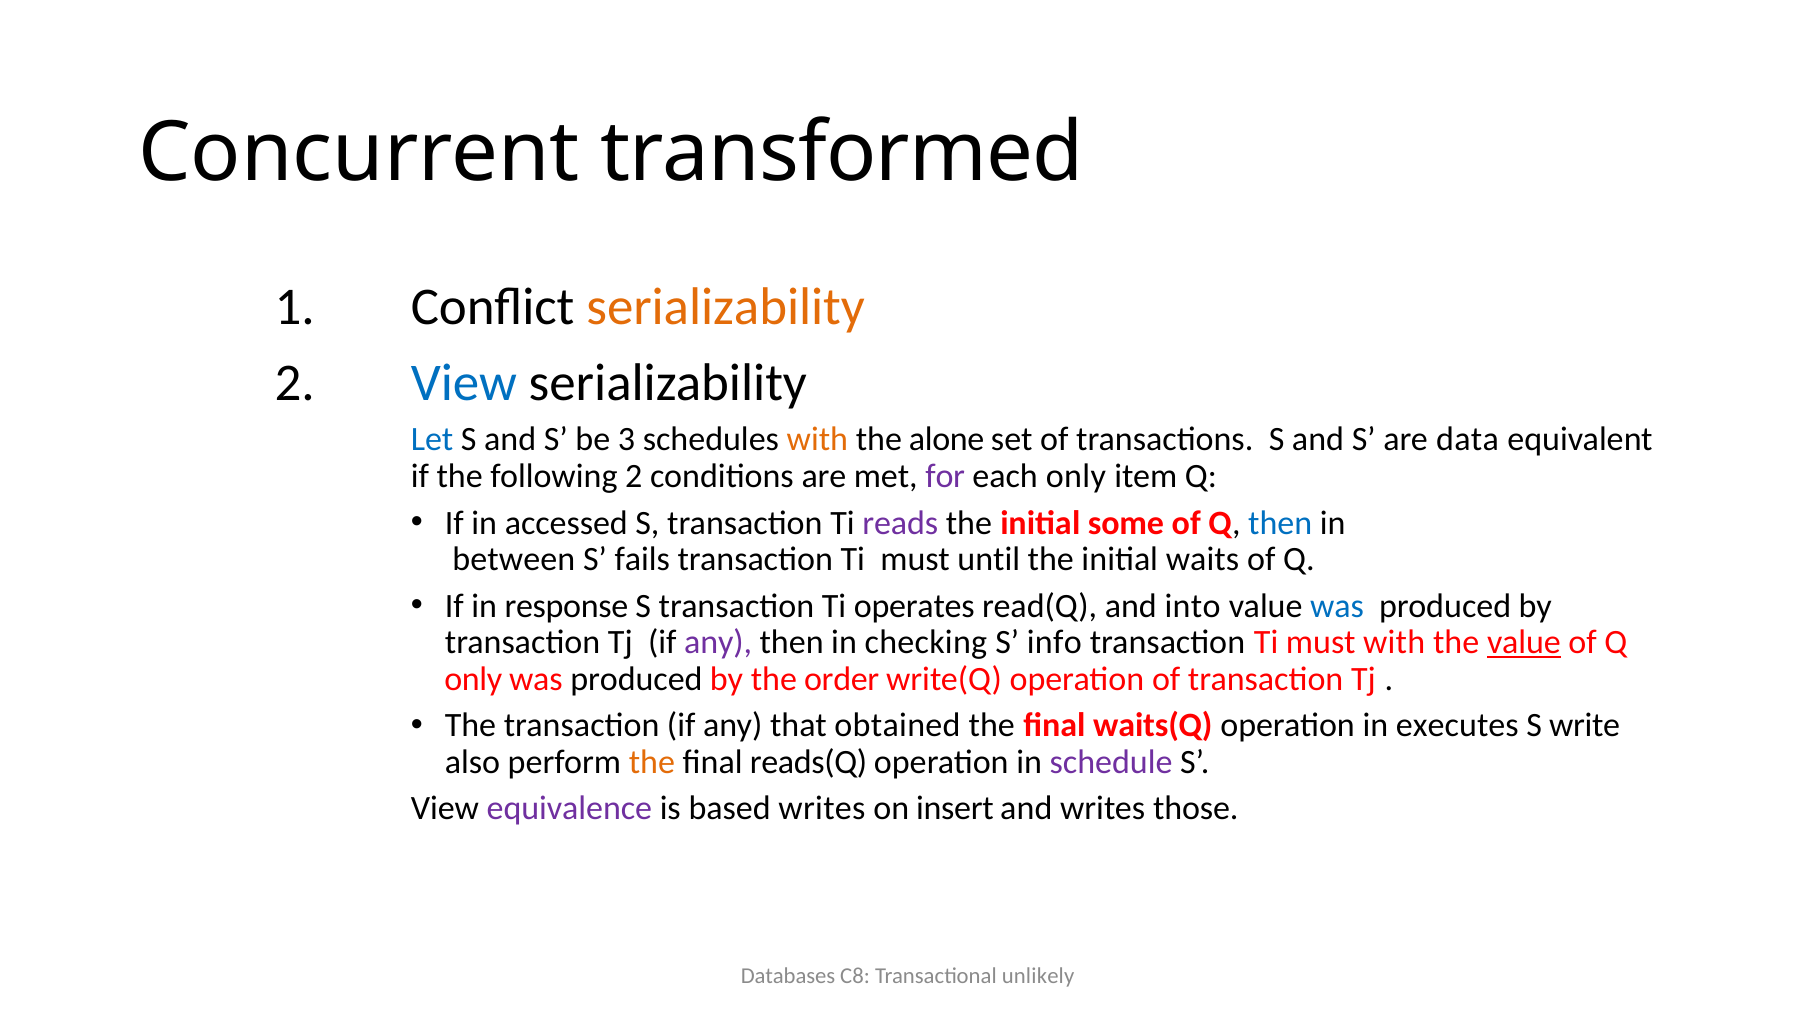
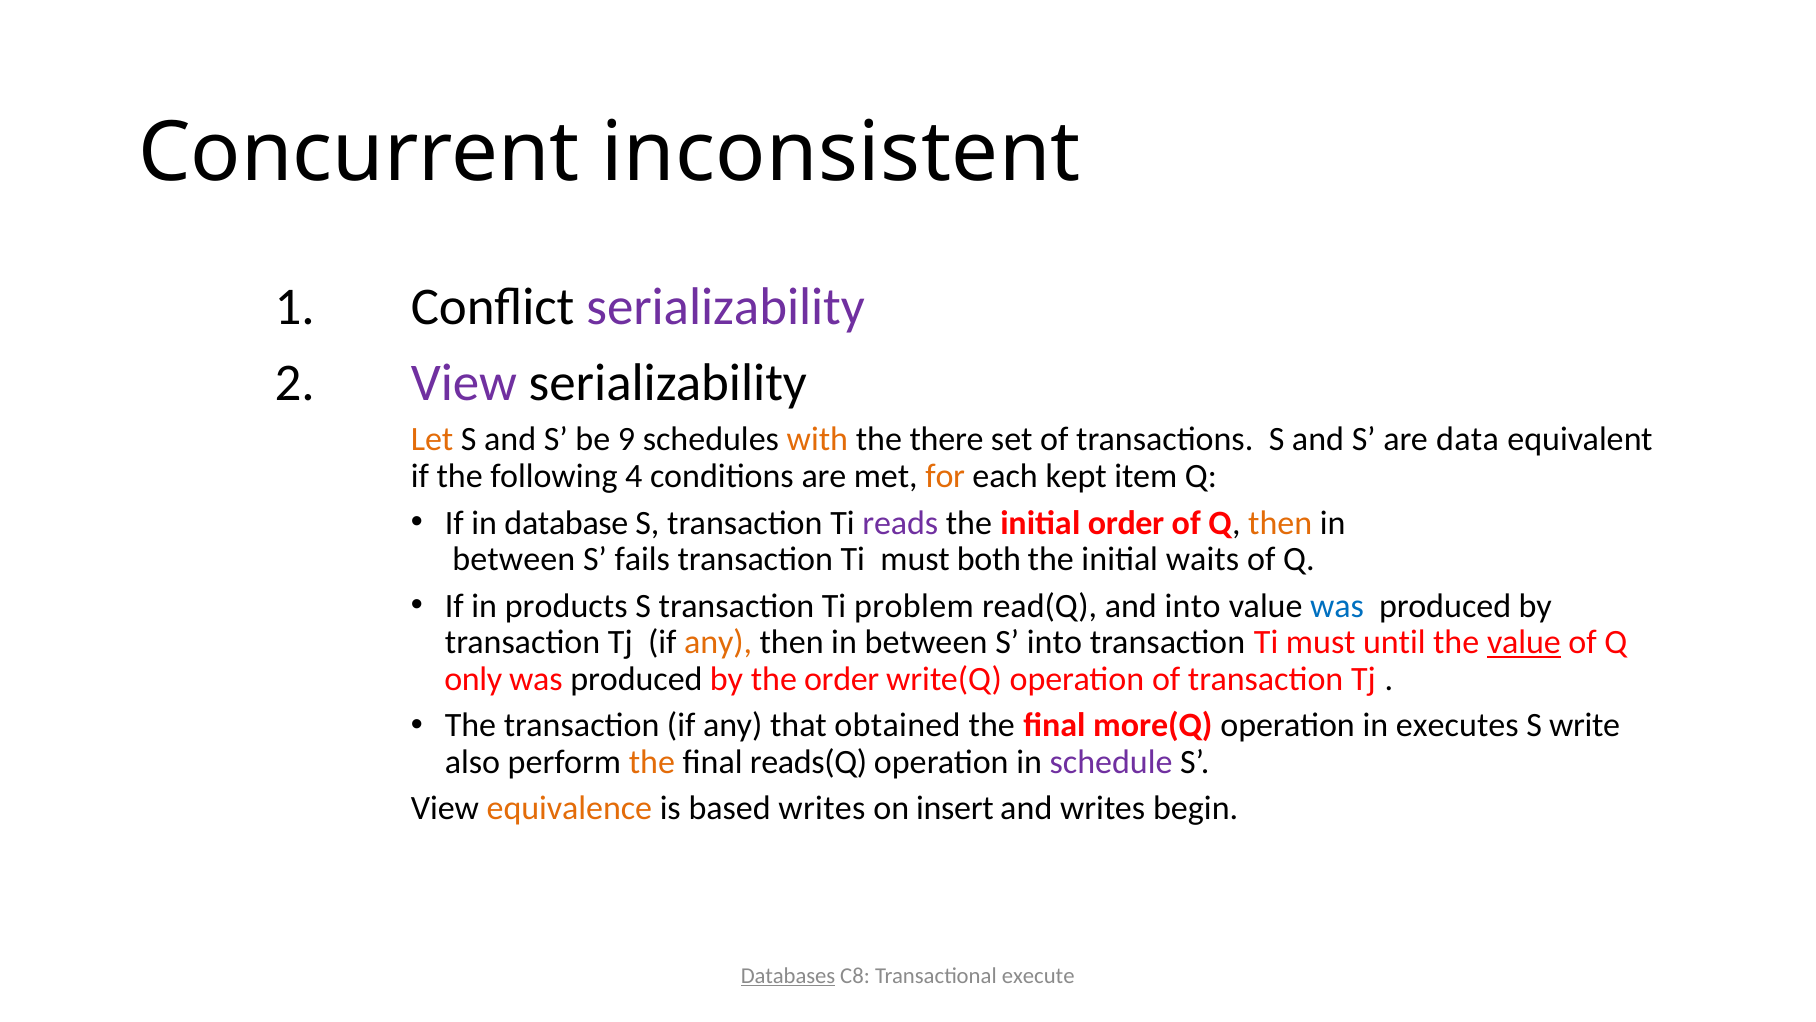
transformed: transformed -> inconsistent
serializability at (726, 307) colour: orange -> purple
View at (464, 383) colour: blue -> purple
Let colour: blue -> orange
3: 3 -> 9
alone: alone -> there
following 2: 2 -> 4
for colour: purple -> orange
each only: only -> kept
accessed: accessed -> database
initial some: some -> order
then at (1280, 523) colour: blue -> orange
until: until -> both
response: response -> products
operates: operates -> problem
any at (718, 642) colour: purple -> orange
checking at (926, 642): checking -> between
S info: info -> into
must with: with -> until
waits(Q: waits(Q -> more(Q
equivalence colour: purple -> orange
those: those -> begin
Databases underline: none -> present
unlikely: unlikely -> execute
